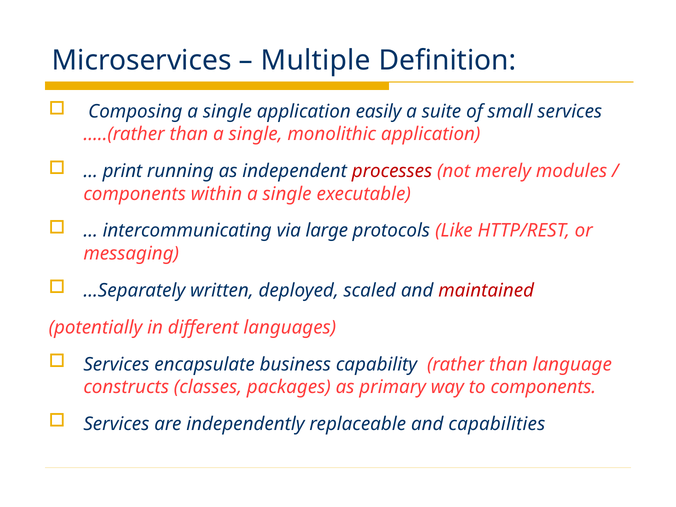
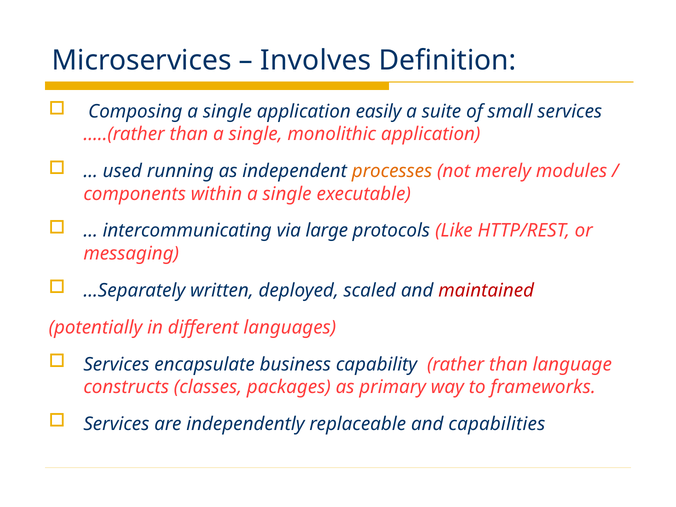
Multiple: Multiple -> Involves
print: print -> used
processes colour: red -> orange
to components: components -> frameworks
